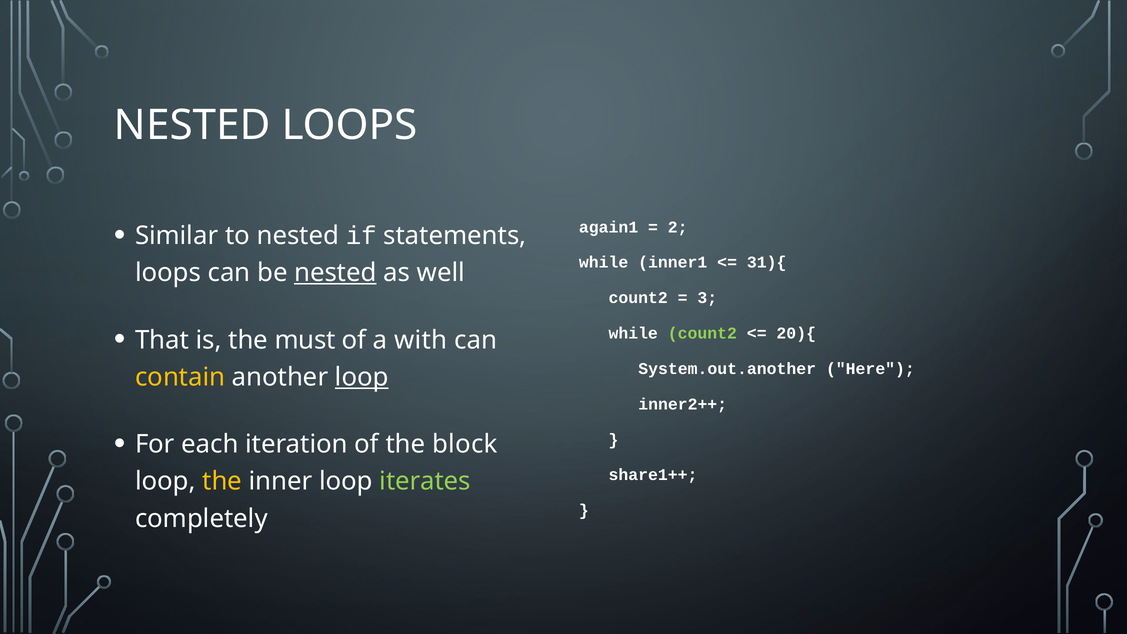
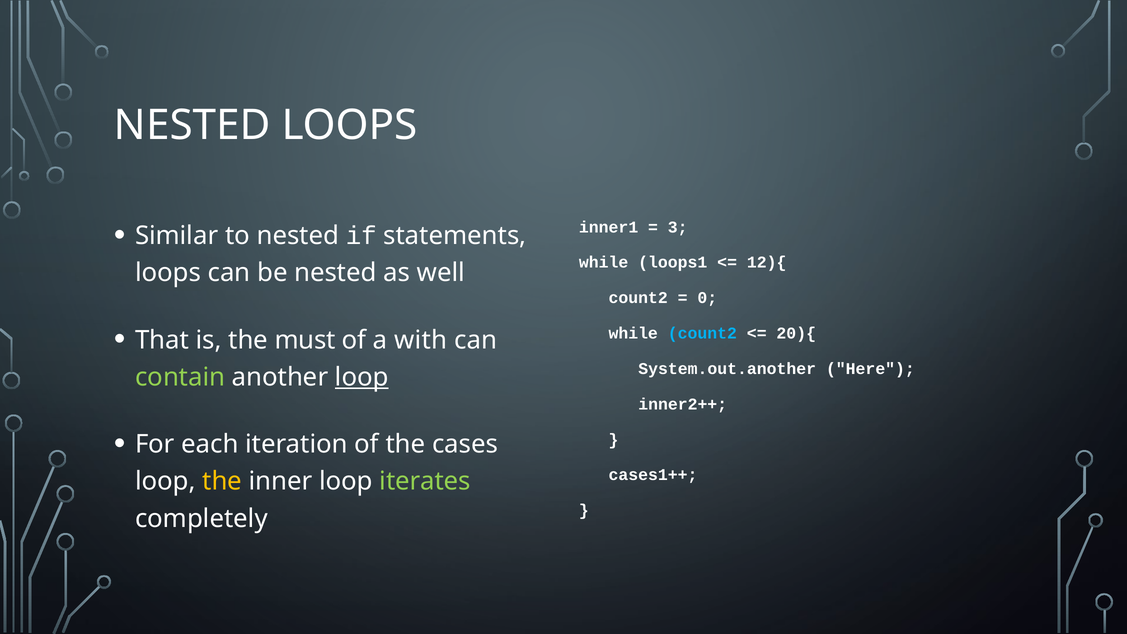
again1: again1 -> inner1
2: 2 -> 3
inner1: inner1 -> loops1
31){: 31){ -> 12){
nested at (335, 273) underline: present -> none
3: 3 -> 0
count2 at (702, 333) colour: light green -> light blue
contain colour: yellow -> light green
block: block -> cases
share1++: share1++ -> cases1++
